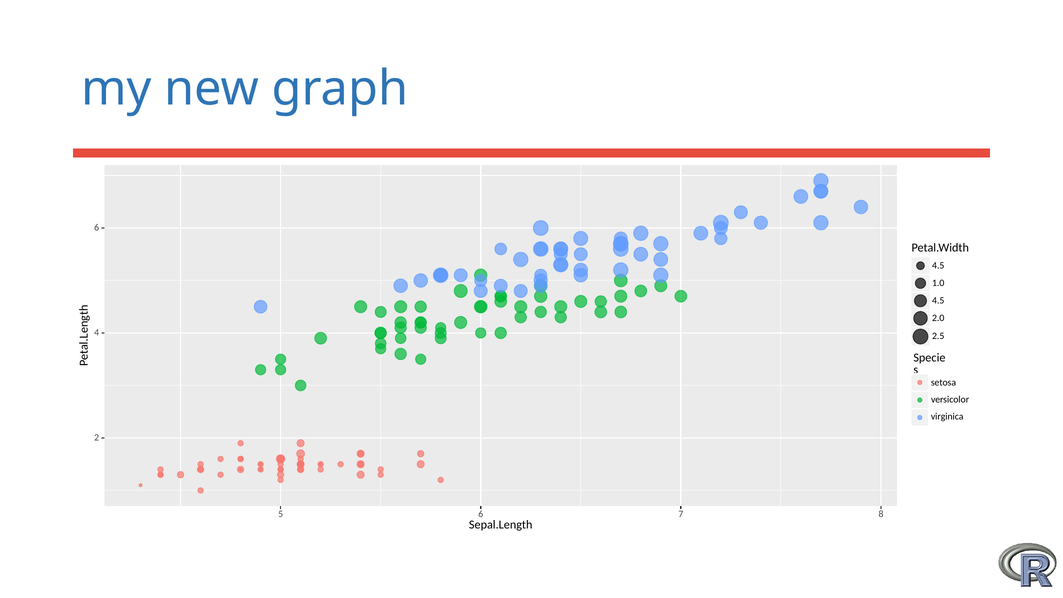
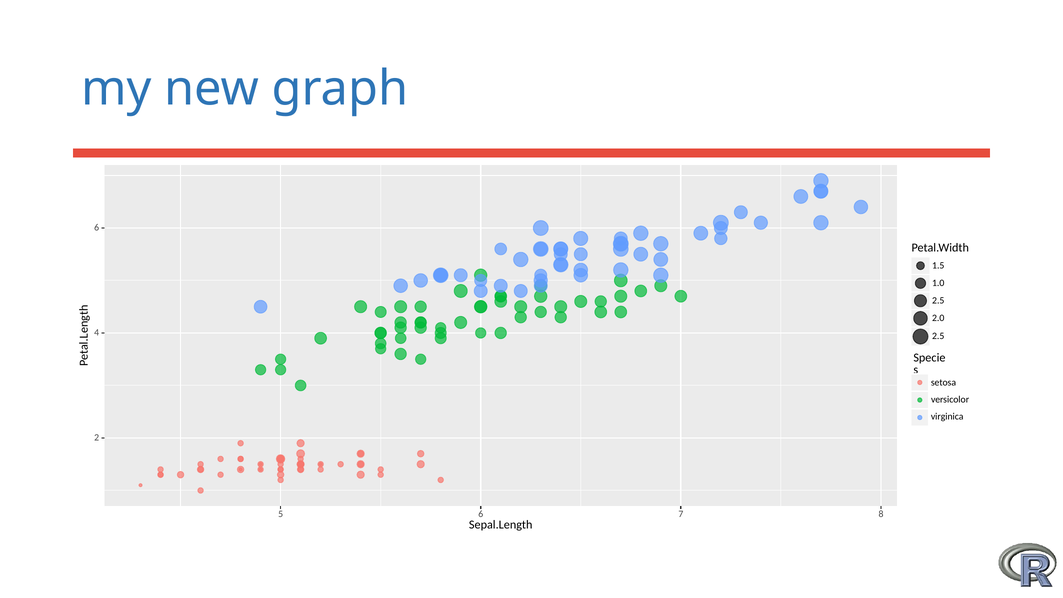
4.5 at (938, 265): 4.5 -> 1.5
4.5 at (938, 300): 4.5 -> 2.5
